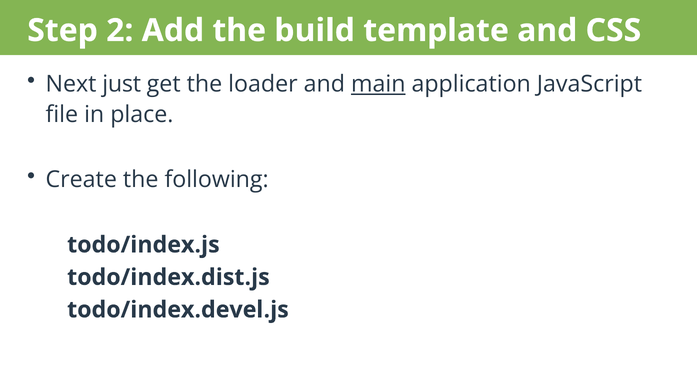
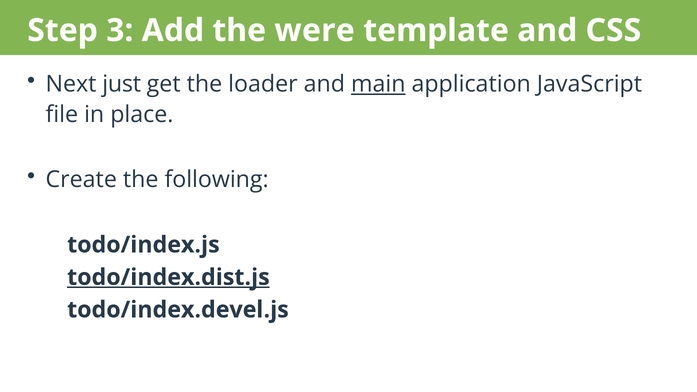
2: 2 -> 3
build: build -> were
todo/index.dist.js underline: none -> present
